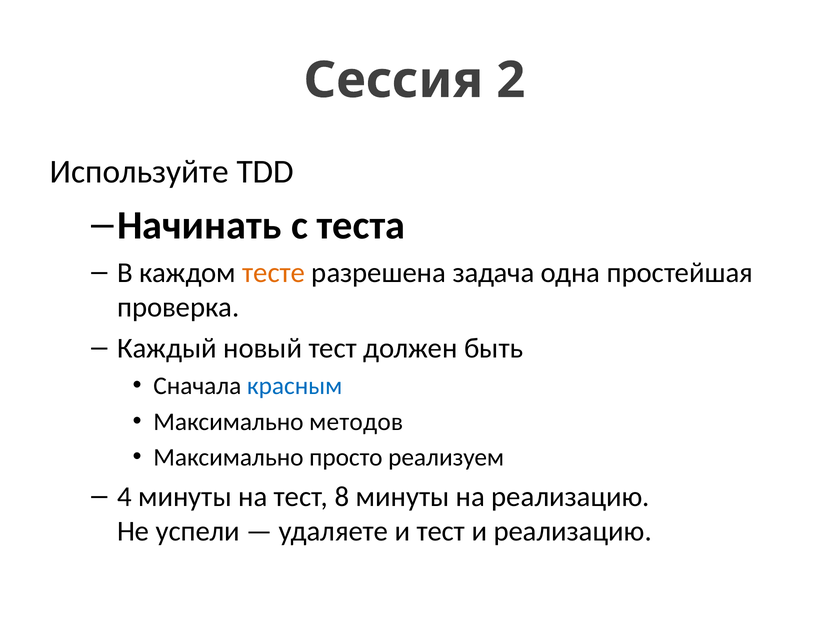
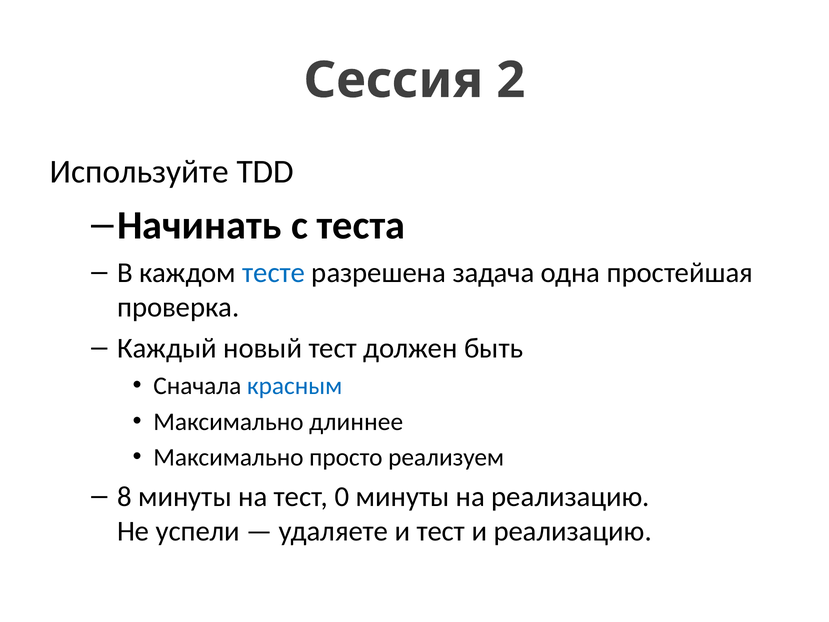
тесте colour: orange -> blue
методов: методов -> длиннее
4: 4 -> 8
8: 8 -> 0
